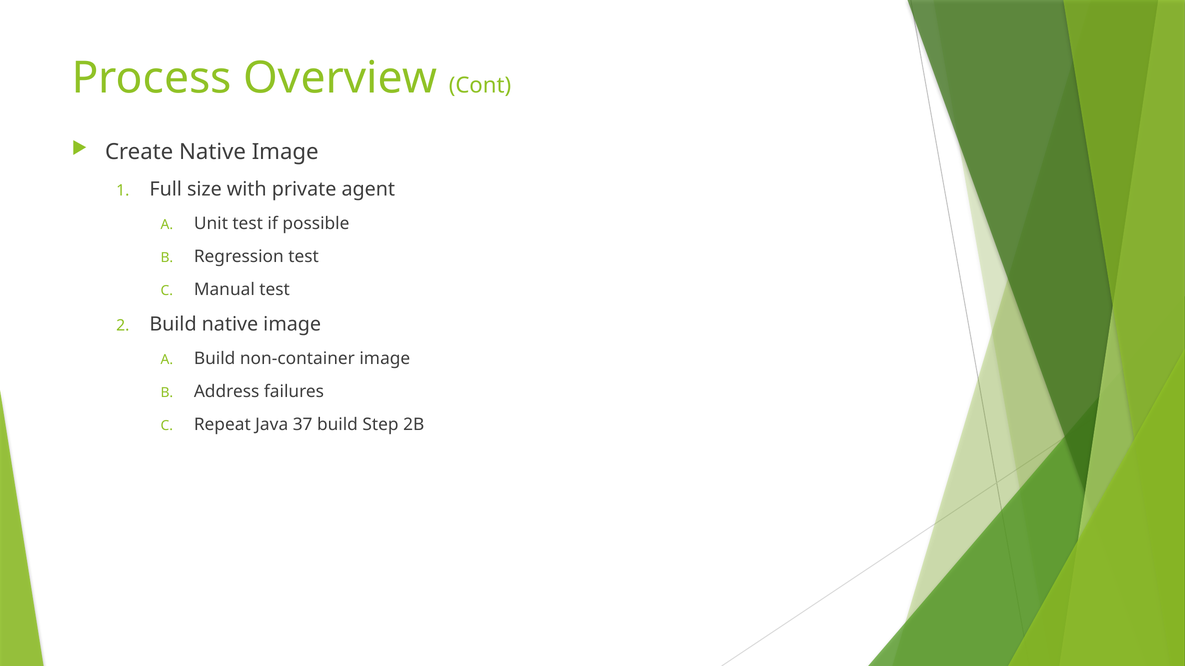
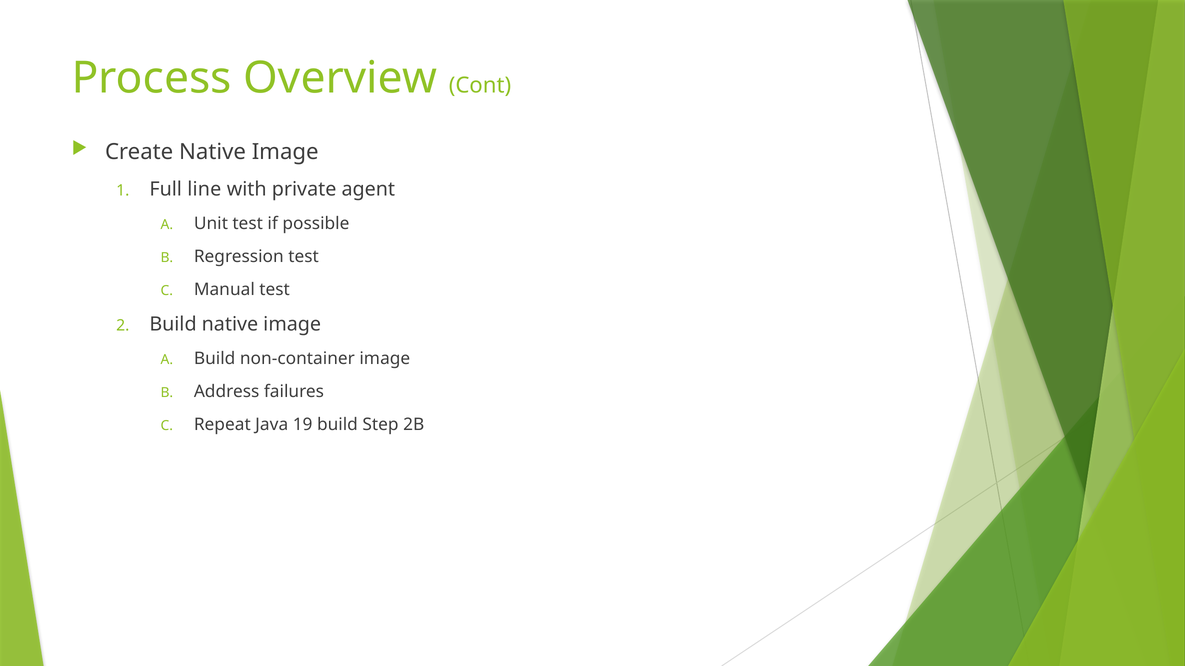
size: size -> line
37: 37 -> 19
